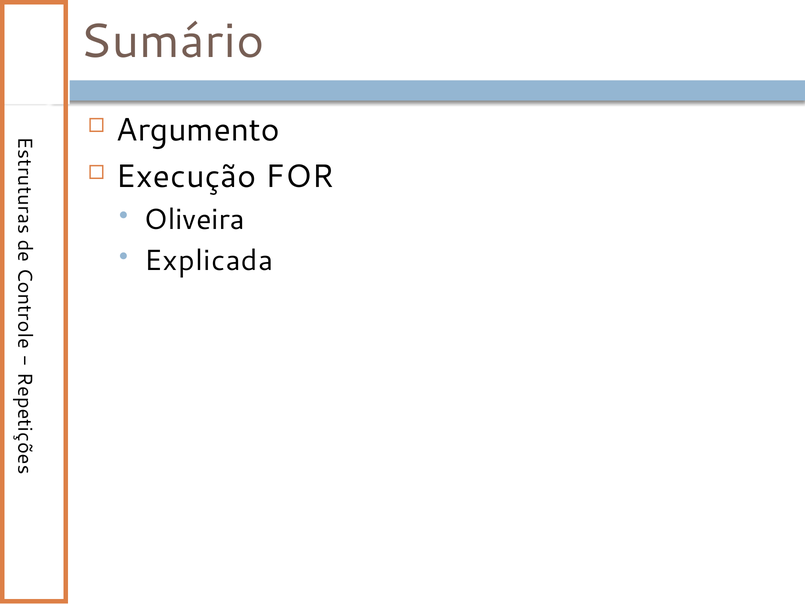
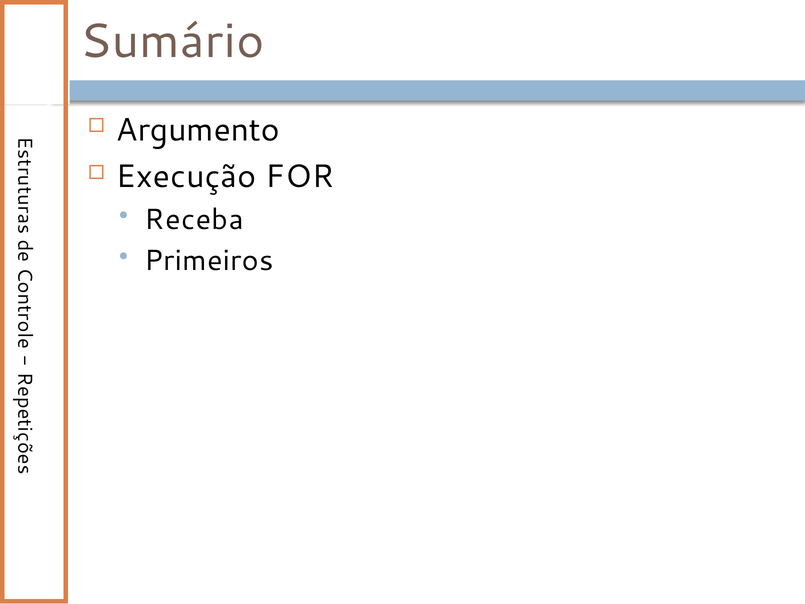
Oliveira: Oliveira -> Receba
Explicada: Explicada -> Primeiros
